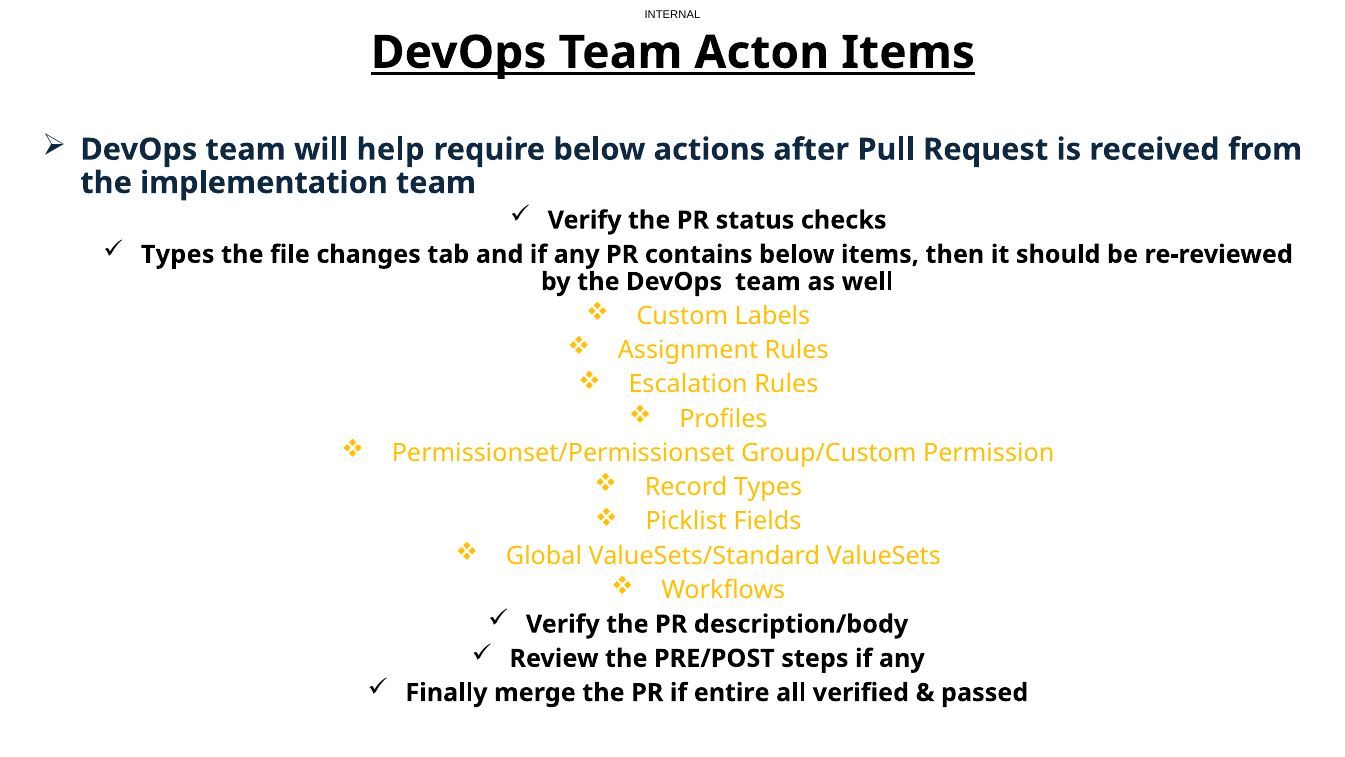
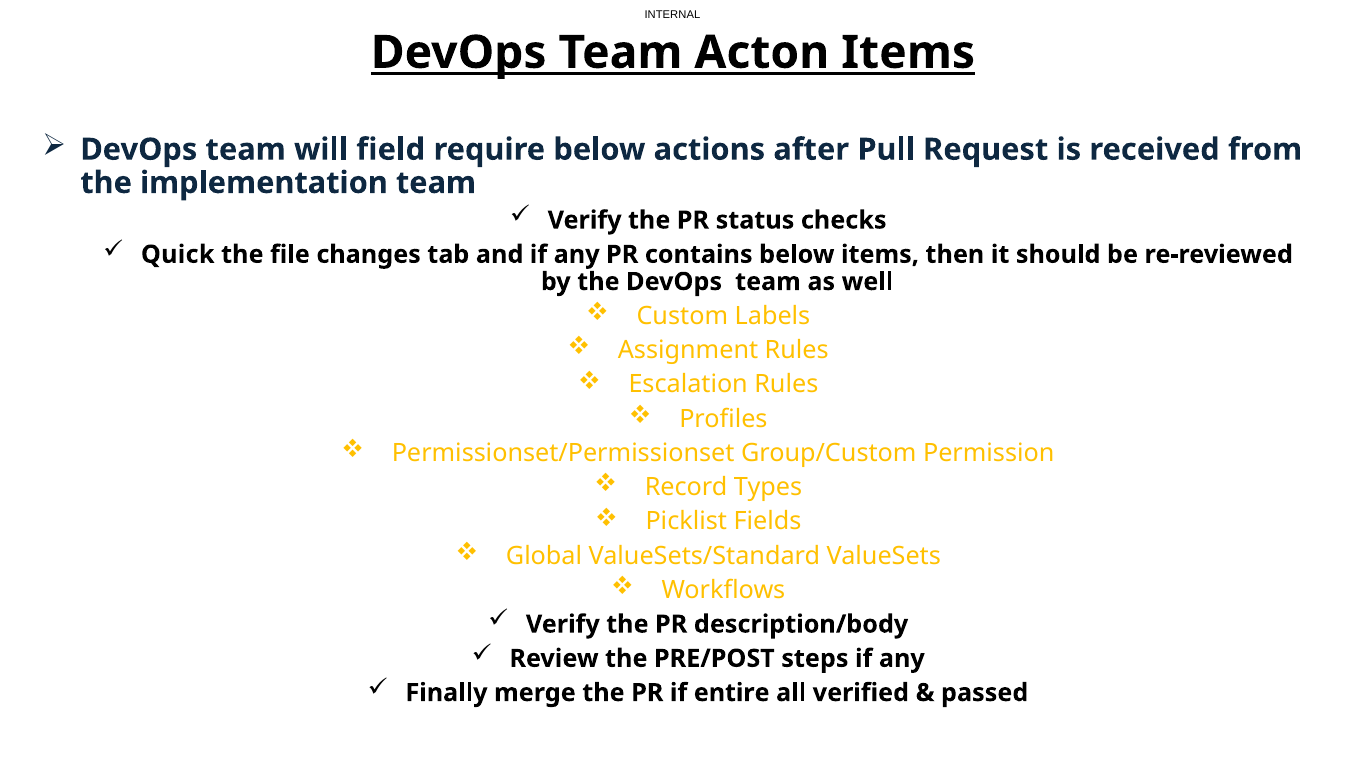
help: help -> field
Types at (178, 254): Types -> Quick
